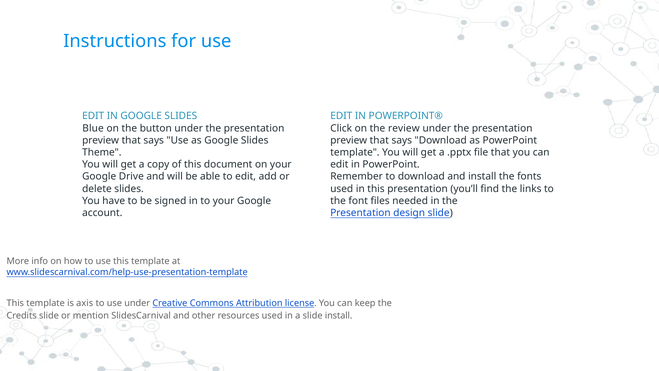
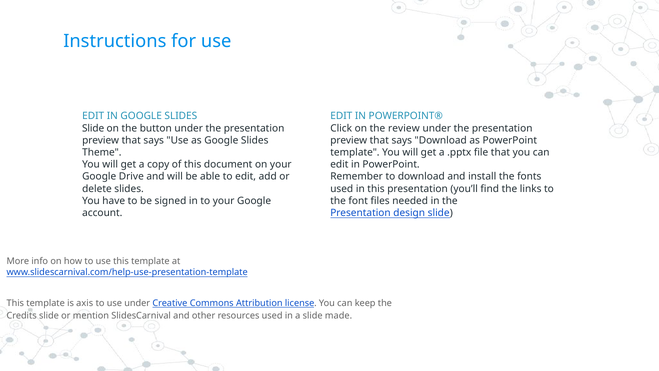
Blue at (93, 128): Blue -> Slide
slide install: install -> made
